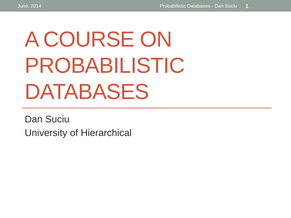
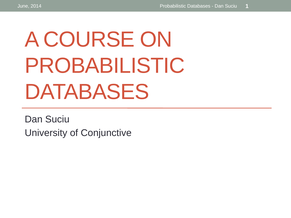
Hierarchical: Hierarchical -> Conjunctive
